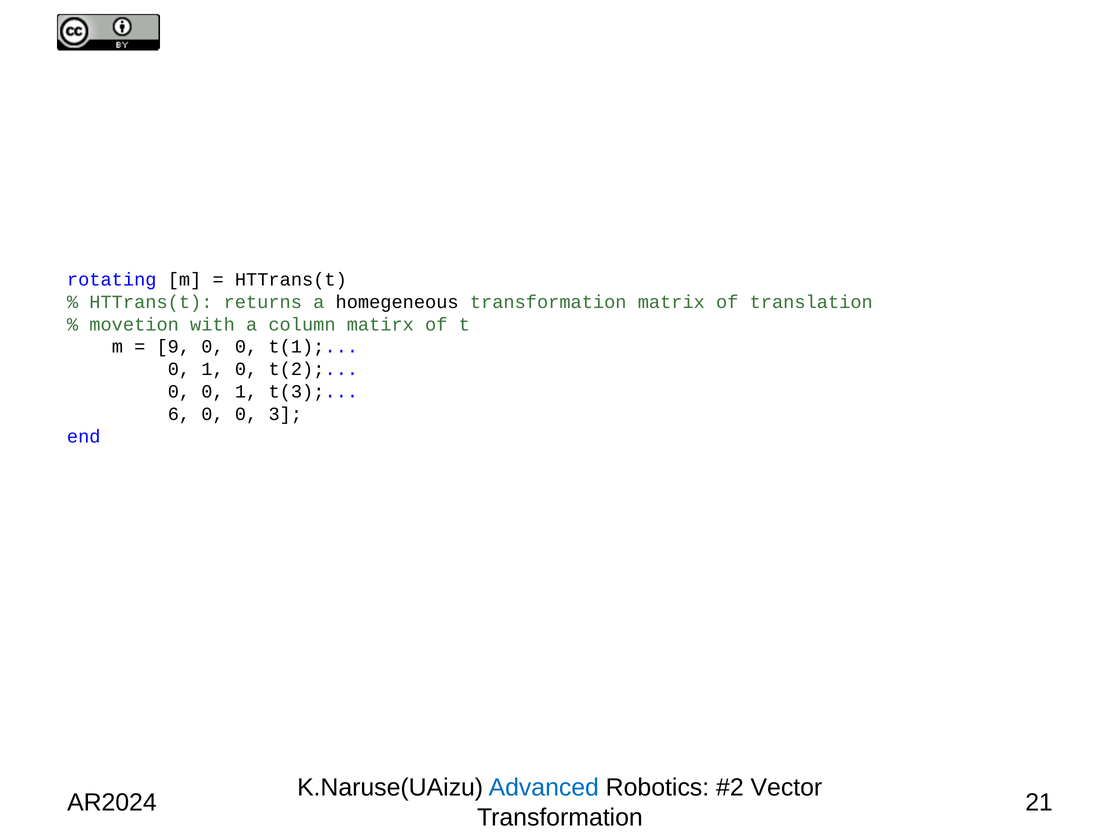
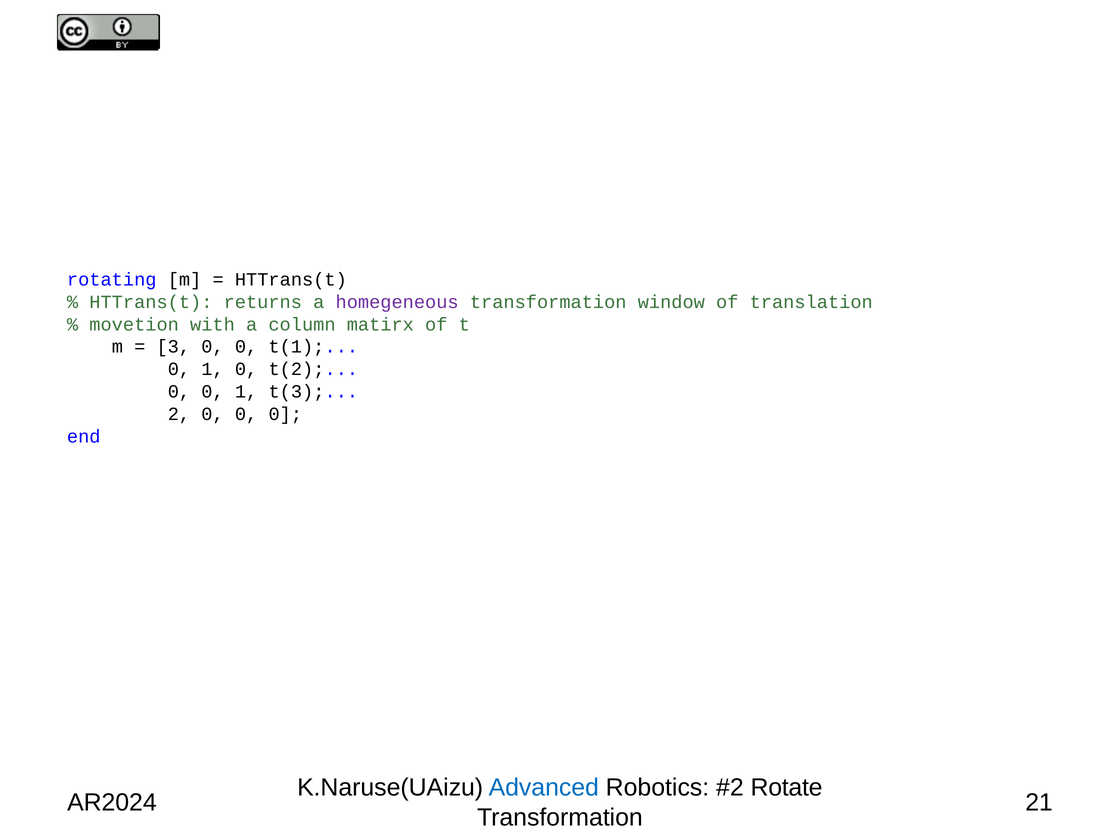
homegeneous colour: black -> purple
matrix: matrix -> window
9: 9 -> 3
6: 6 -> 2
0 0 3: 3 -> 0
Vector: Vector -> Rotate
